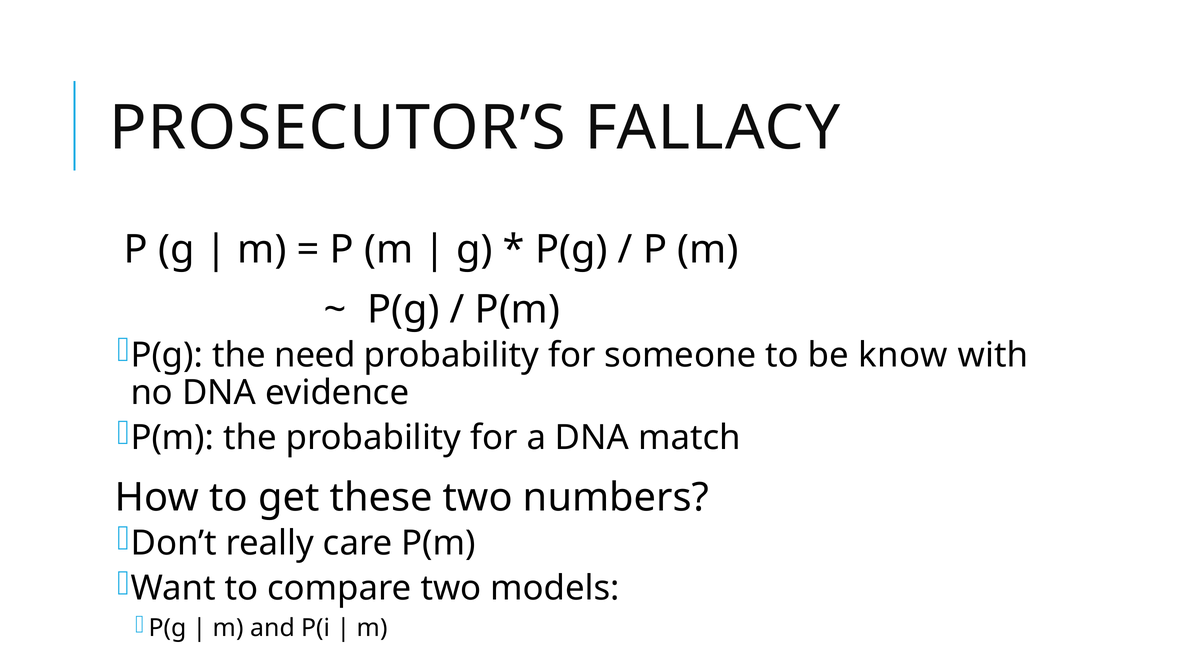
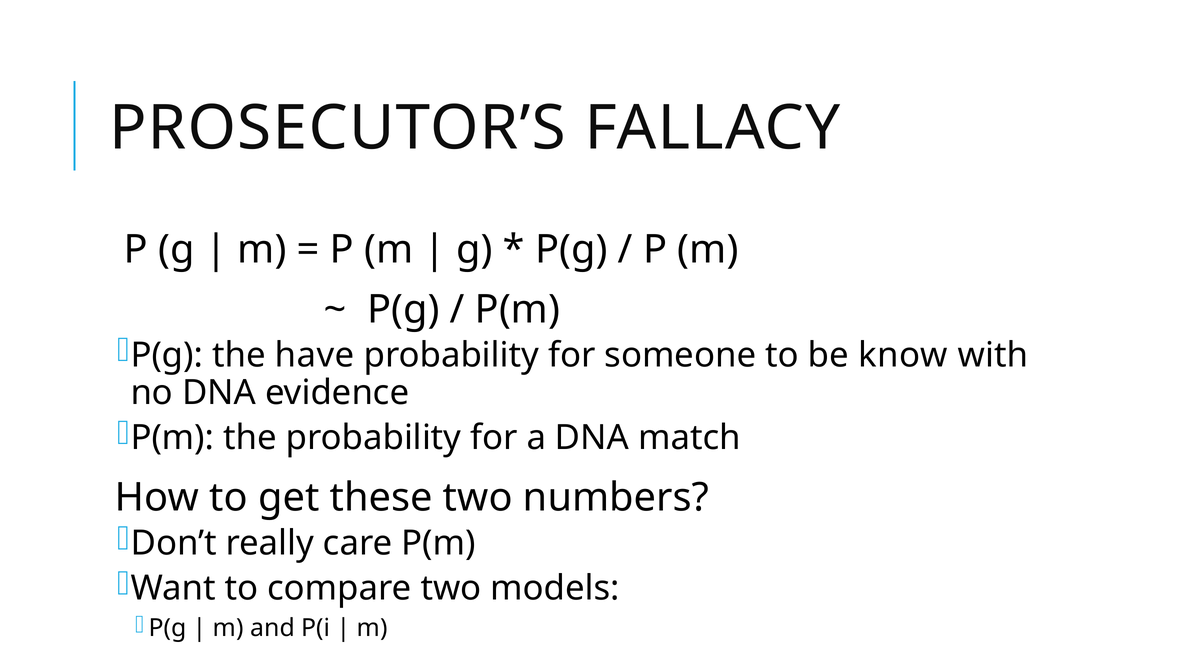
need: need -> have
